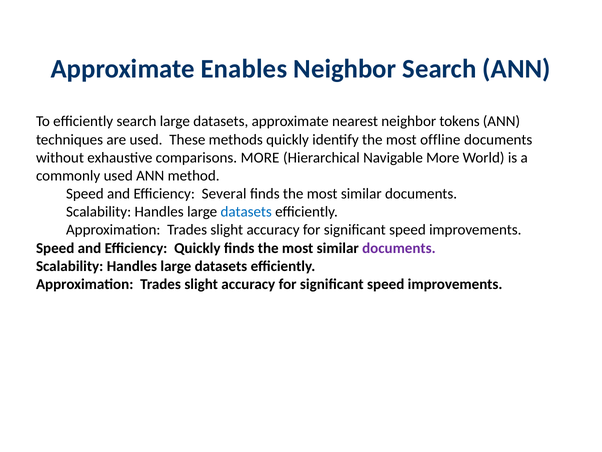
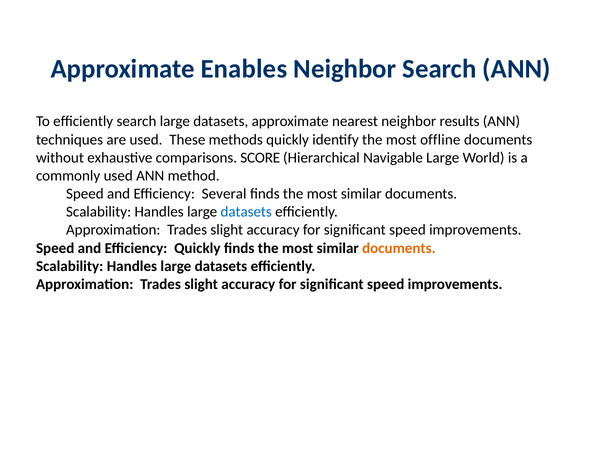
tokens: tokens -> results
comparisons MORE: MORE -> SCORE
Navigable More: More -> Large
documents at (399, 248) colour: purple -> orange
